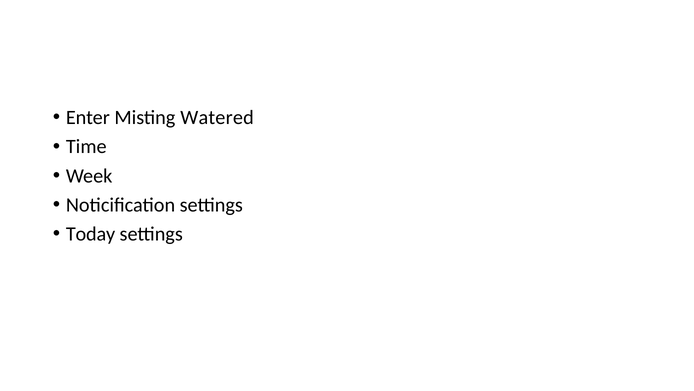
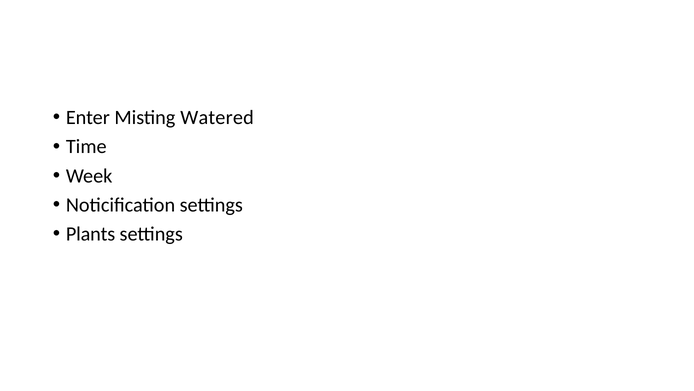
Today: Today -> Plants
